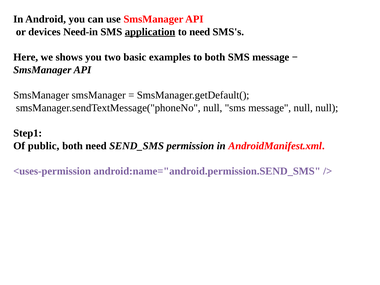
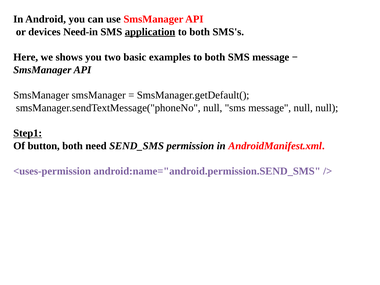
need at (200, 32): need -> both
Step1 underline: none -> present
public: public -> button
